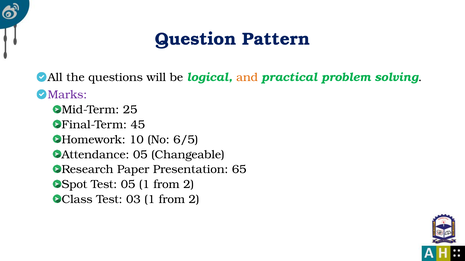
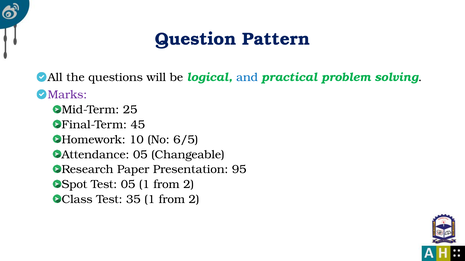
and colour: orange -> blue
65: 65 -> 95
03: 03 -> 35
